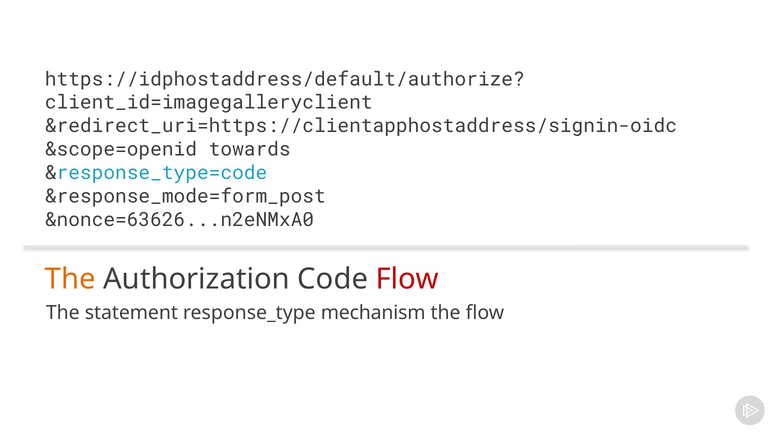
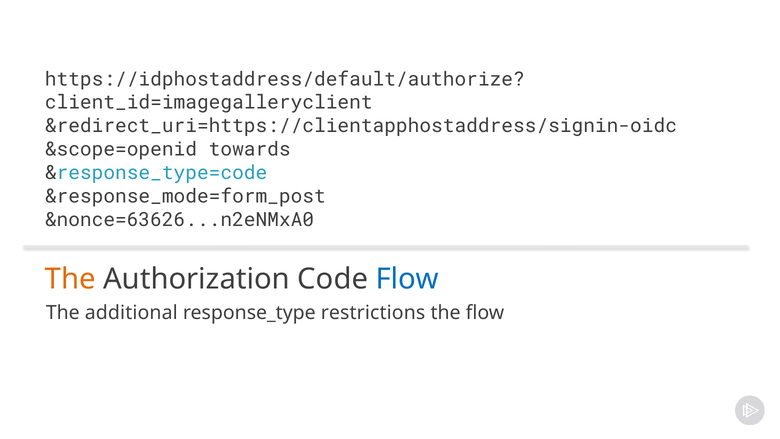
Flow at (407, 279) colour: red -> blue
statement: statement -> additional
mechanism: mechanism -> restrictions
